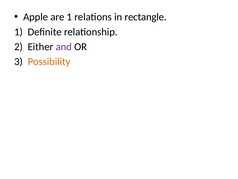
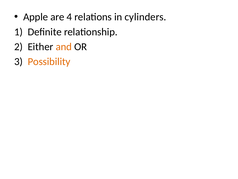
are 1: 1 -> 4
rectangle: rectangle -> cylinders
and colour: purple -> orange
